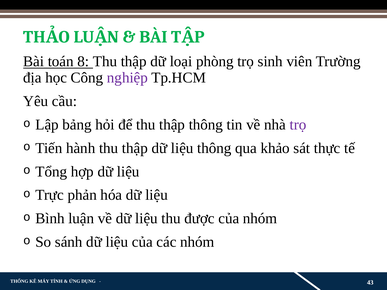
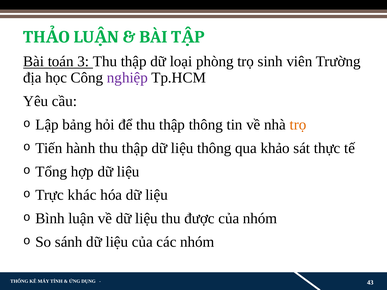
8: 8 -> 3
trọ at (298, 125) colour: purple -> orange
phản: phản -> khác
